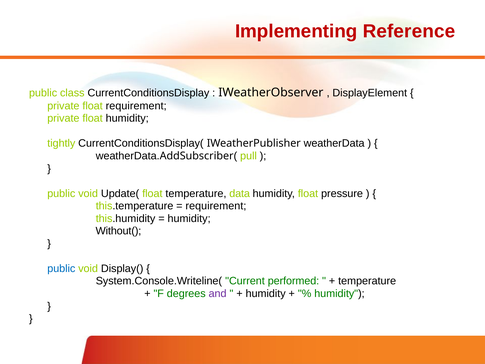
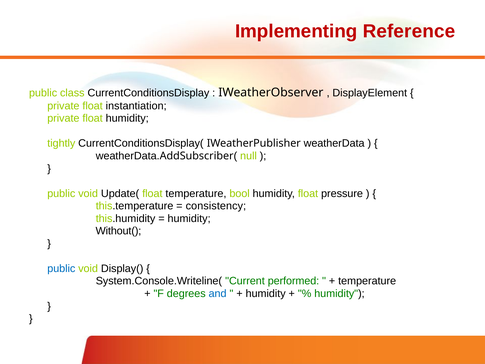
float requirement: requirement -> instantiation
pull: pull -> null
data: data -> bool
requirement at (216, 206): requirement -> consistency
and colour: purple -> blue
